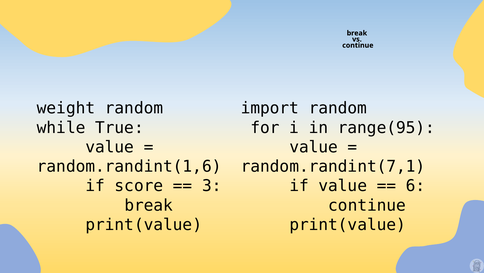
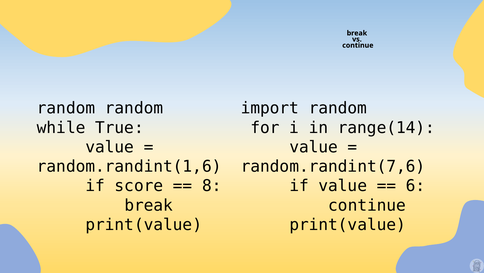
weight at (66, 108): weight -> random
range(95: range(95 -> range(14
random.randint(7,1: random.randint(7,1 -> random.randint(7,6
3: 3 -> 8
